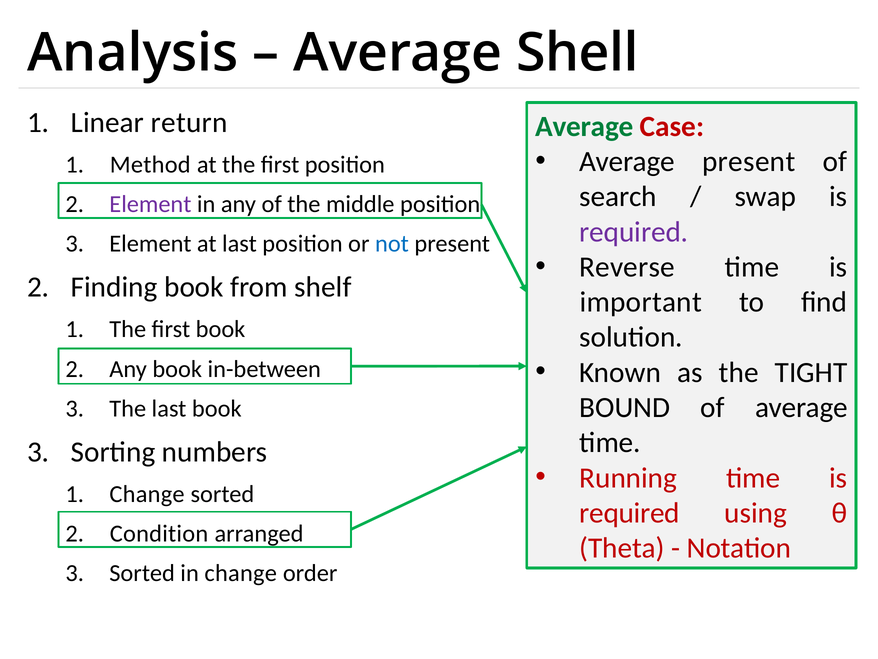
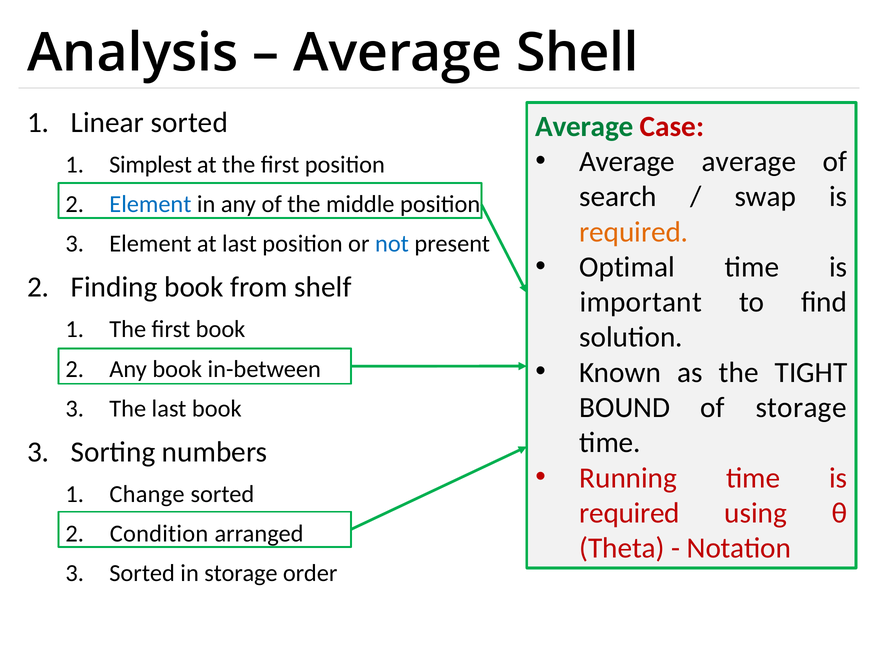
Linear return: return -> sorted
Average present: present -> average
Method: Method -> Simplest
Element at (150, 204) colour: purple -> blue
required at (634, 232) colour: purple -> orange
Reverse: Reverse -> Optimal
of average: average -> storage
in change: change -> storage
